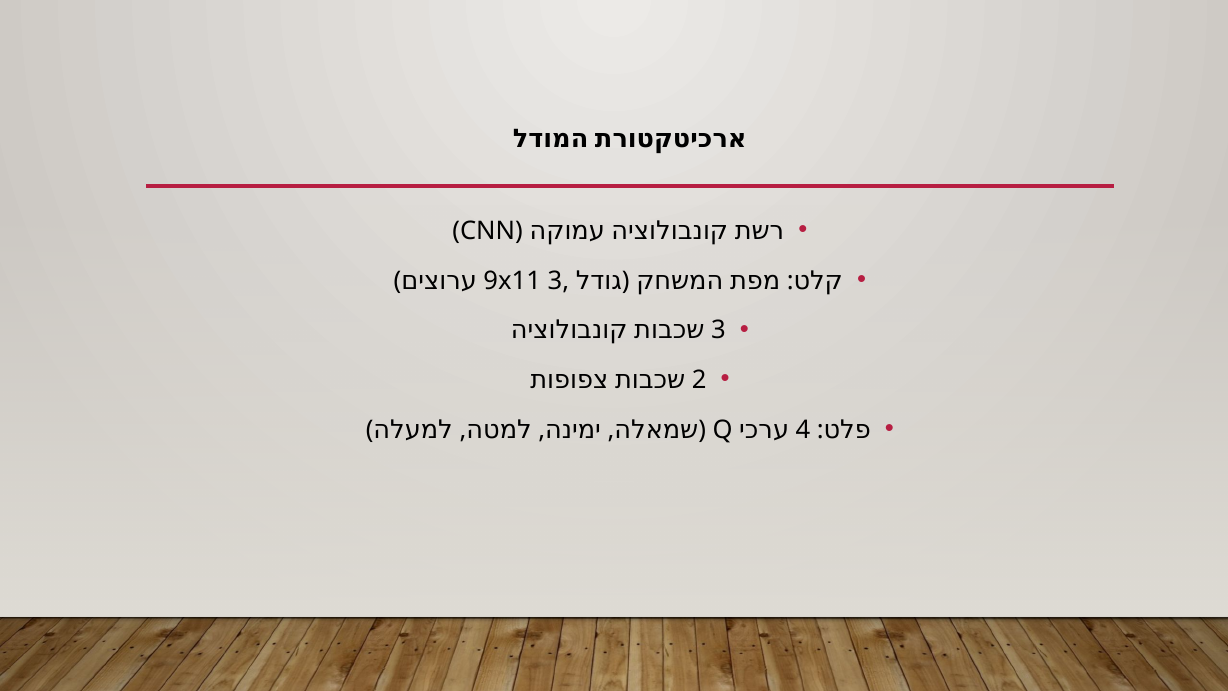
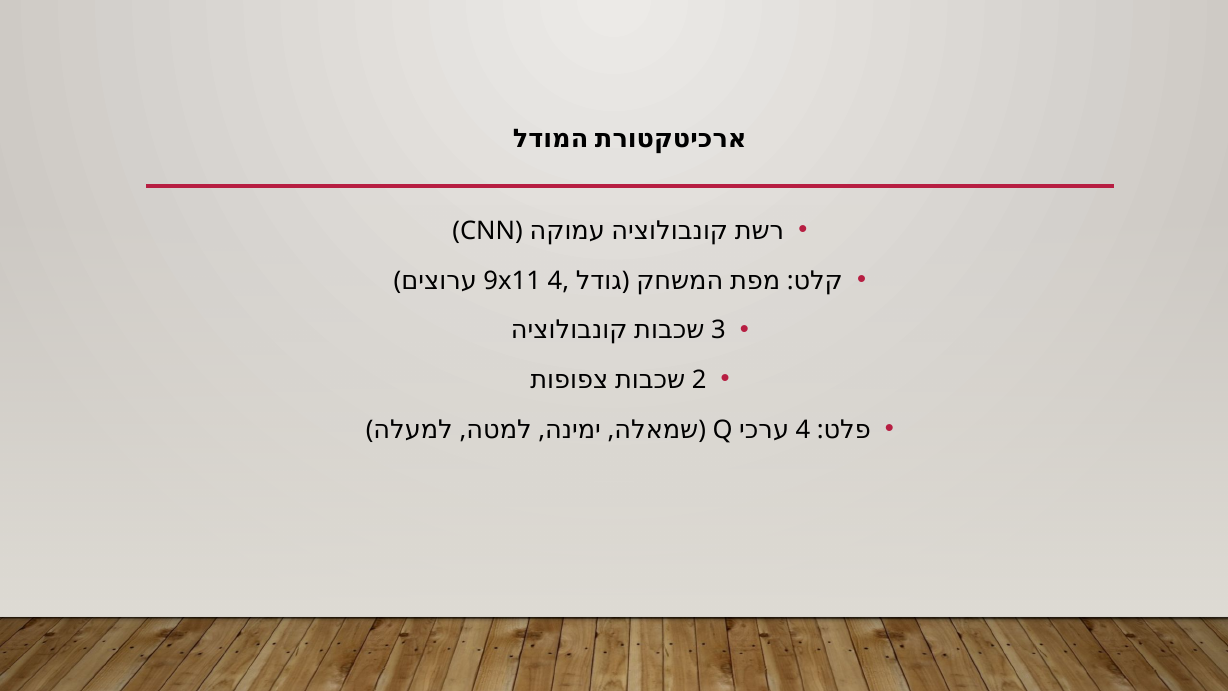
3 at (555, 281): 3 -> 4
